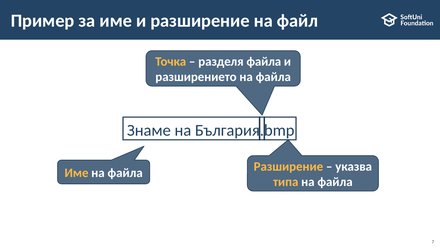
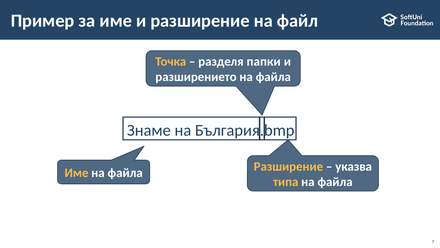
разделя файла: файла -> папки
